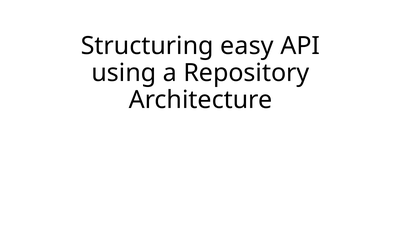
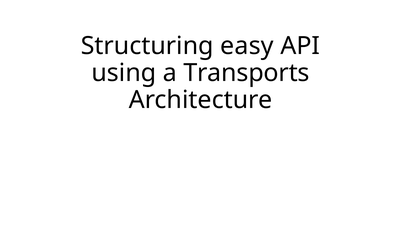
Repository: Repository -> Transports
